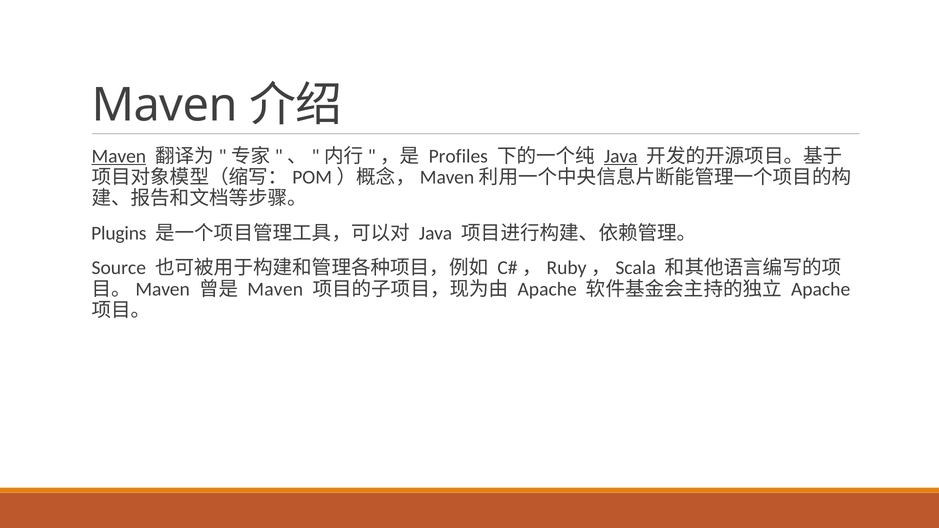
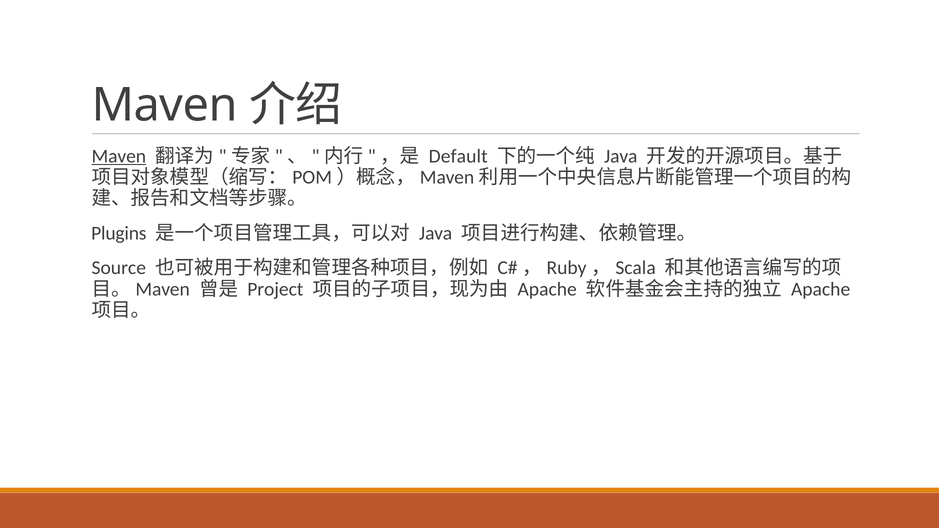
Profiles: Profiles -> Default
Java at (621, 156) underline: present -> none
Maven at (275, 289): Maven -> Project
